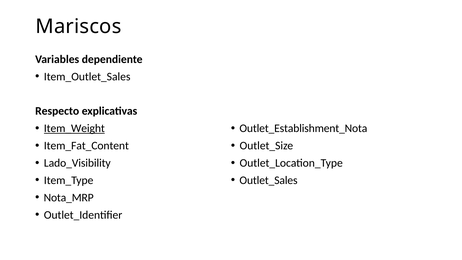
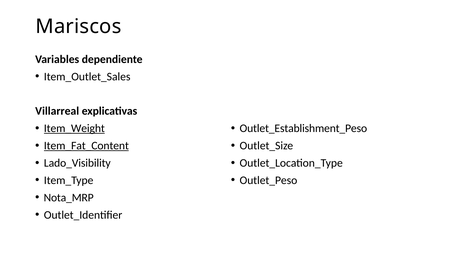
Respecto: Respecto -> Villarreal
Outlet_Establishment_Nota: Outlet_Establishment_Nota -> Outlet_Establishment_Peso
Item_Fat_Content underline: none -> present
Outlet_Sales: Outlet_Sales -> Outlet_Peso
